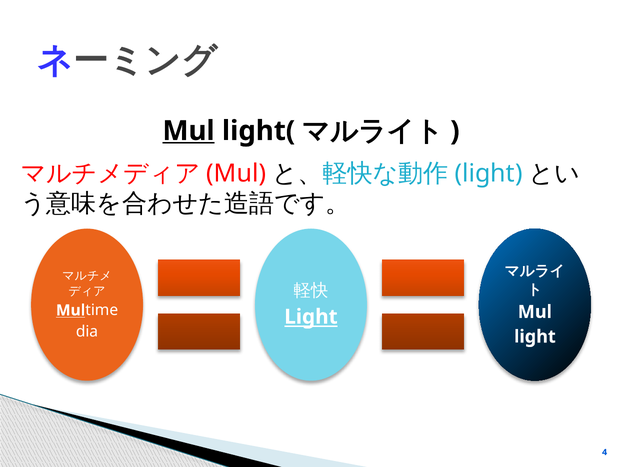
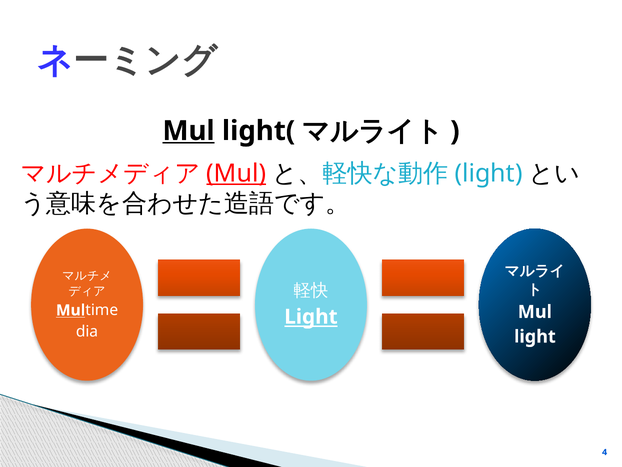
Mul at (236, 173) underline: none -> present
